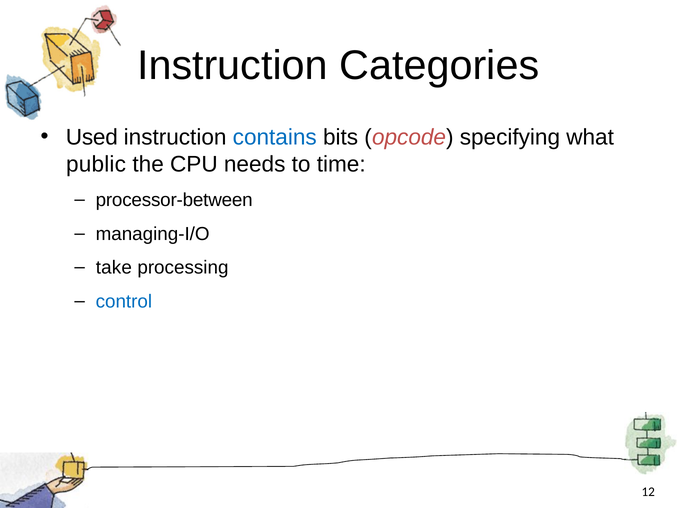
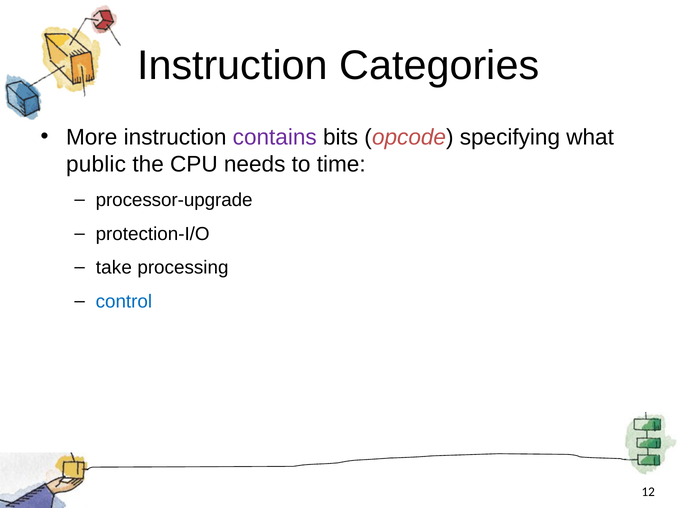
Used: Used -> More
contains colour: blue -> purple
processor-between: processor-between -> processor-upgrade
managing-I/O: managing-I/O -> protection-I/O
